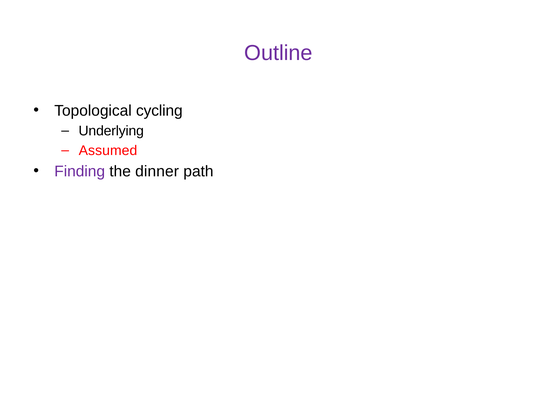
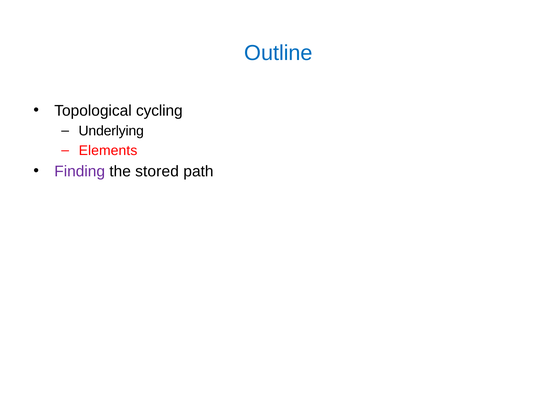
Outline colour: purple -> blue
Assumed: Assumed -> Elements
dinner: dinner -> stored
